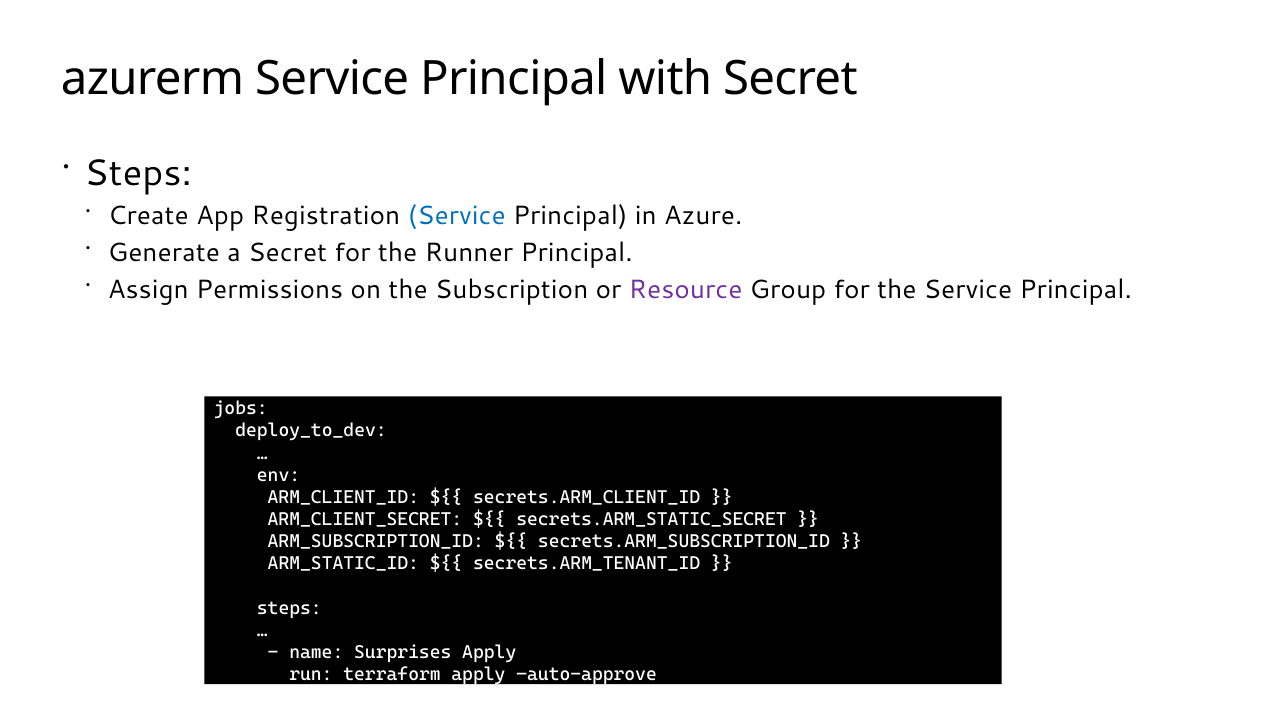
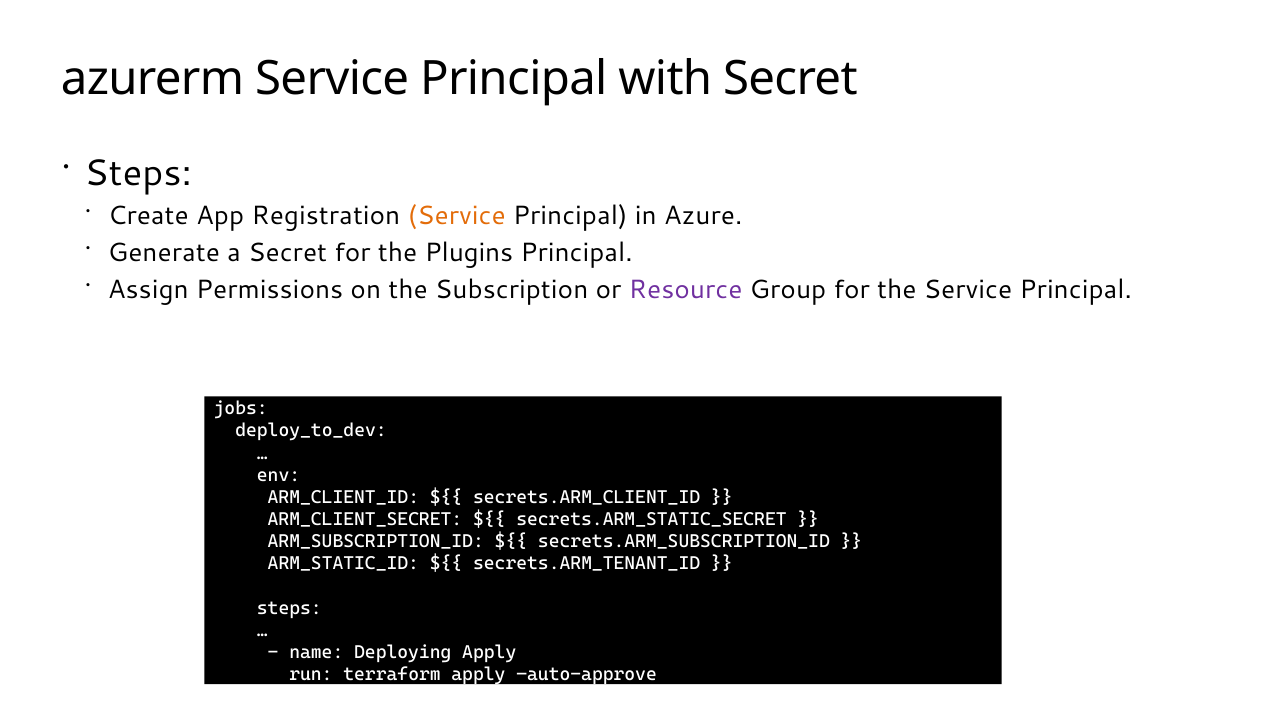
Service at (457, 216) colour: blue -> orange
Runner: Runner -> Plugins
Surprises: Surprises -> Deploying
